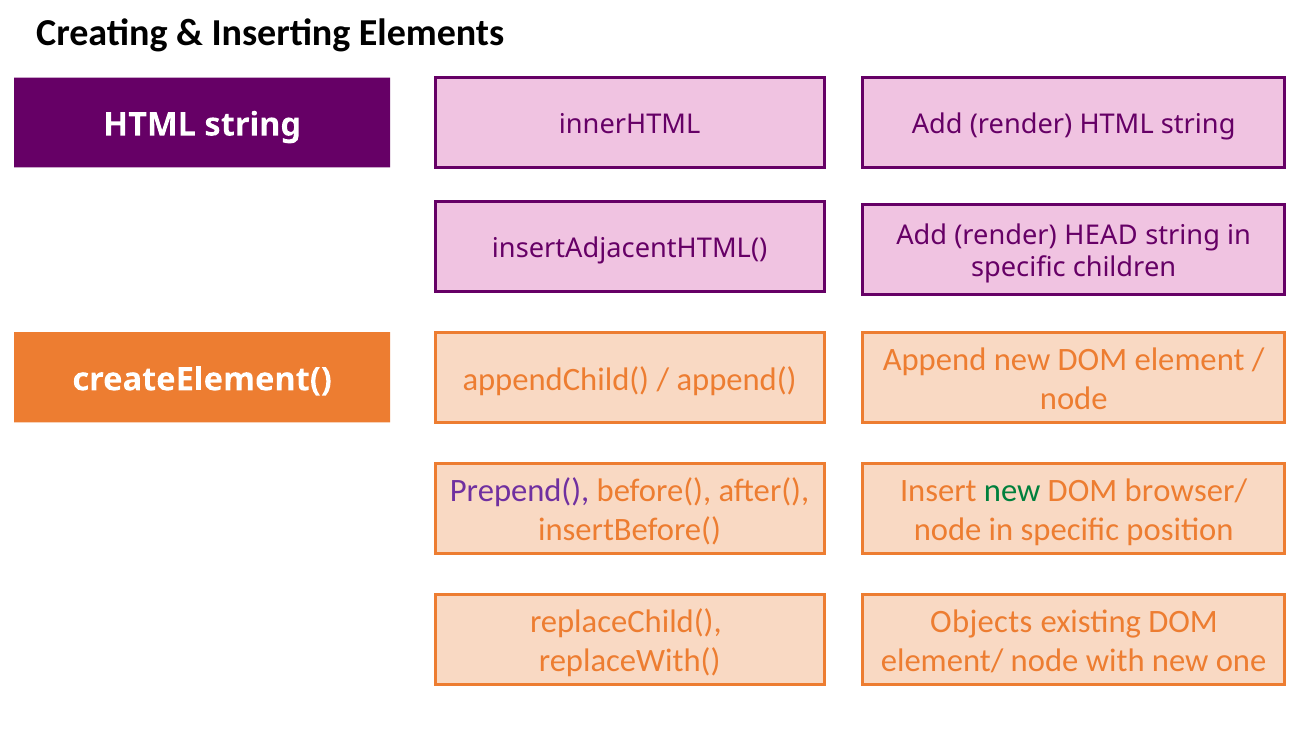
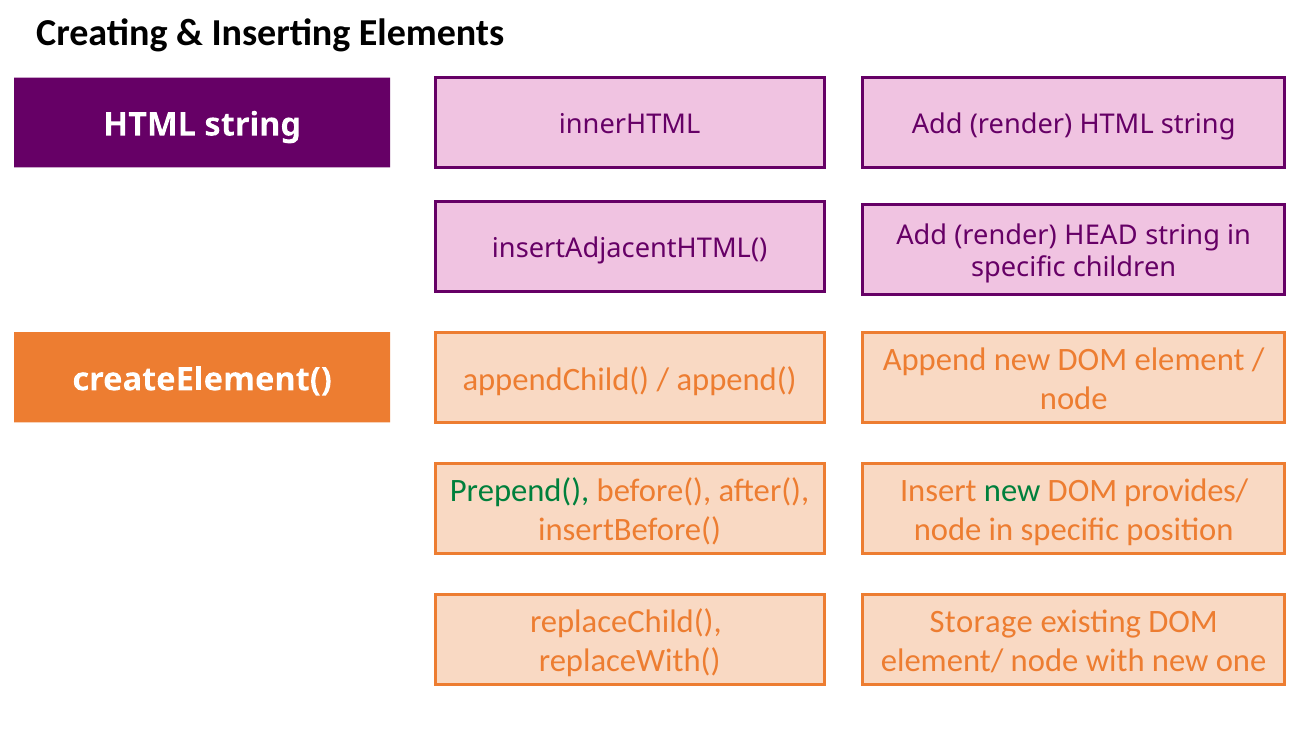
Prepend( colour: purple -> green
browser/: browser/ -> provides/
Objects: Objects -> Storage
